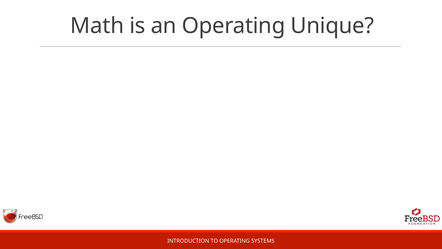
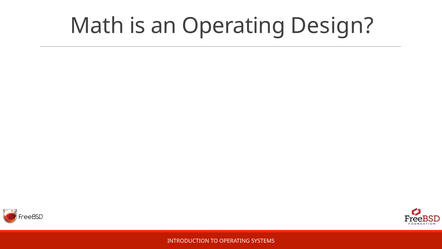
Unique: Unique -> Design
